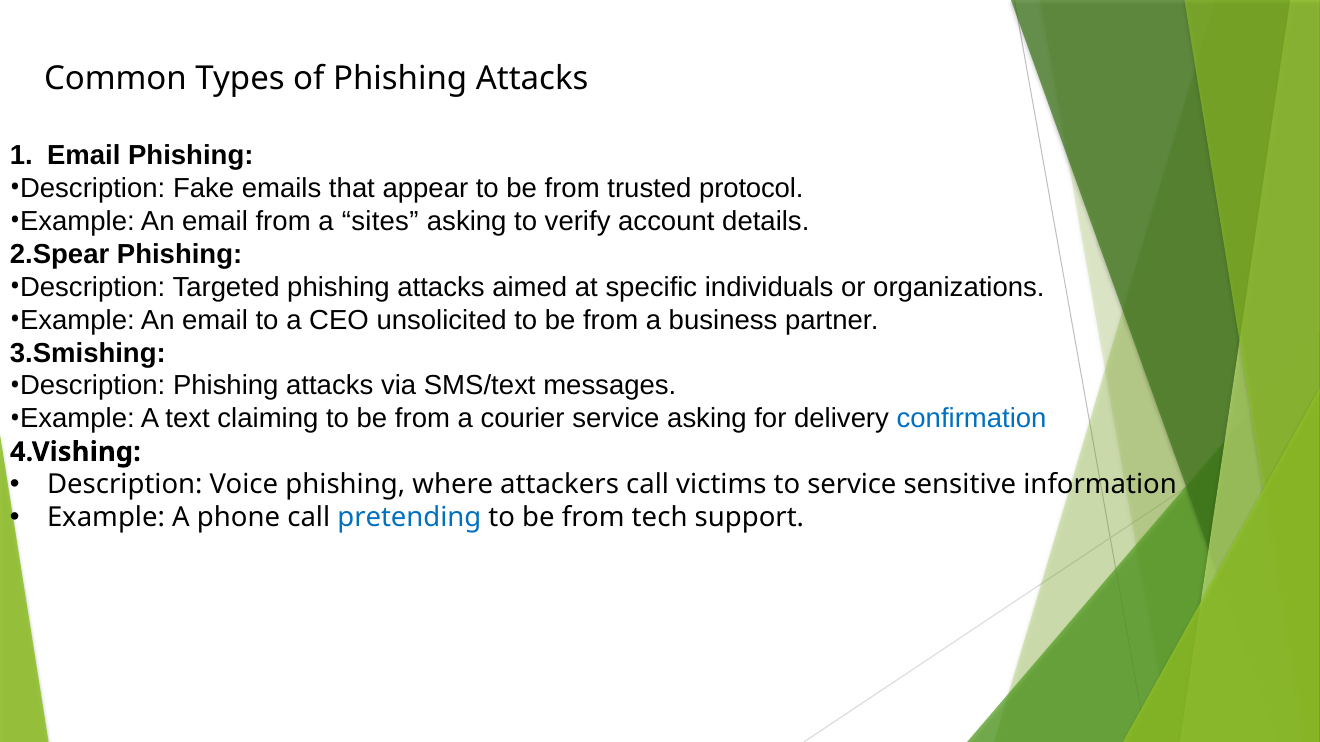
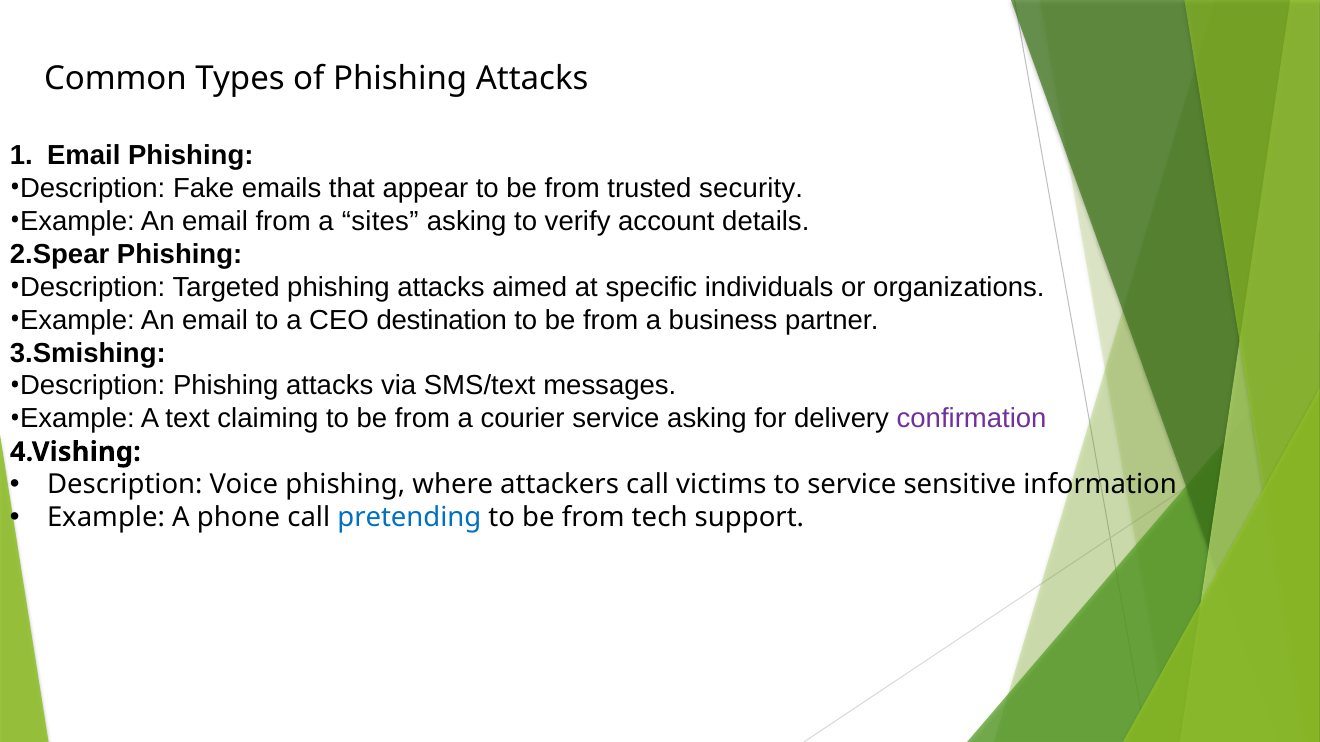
protocol: protocol -> security
unsolicited: unsolicited -> destination
confirmation colour: blue -> purple
